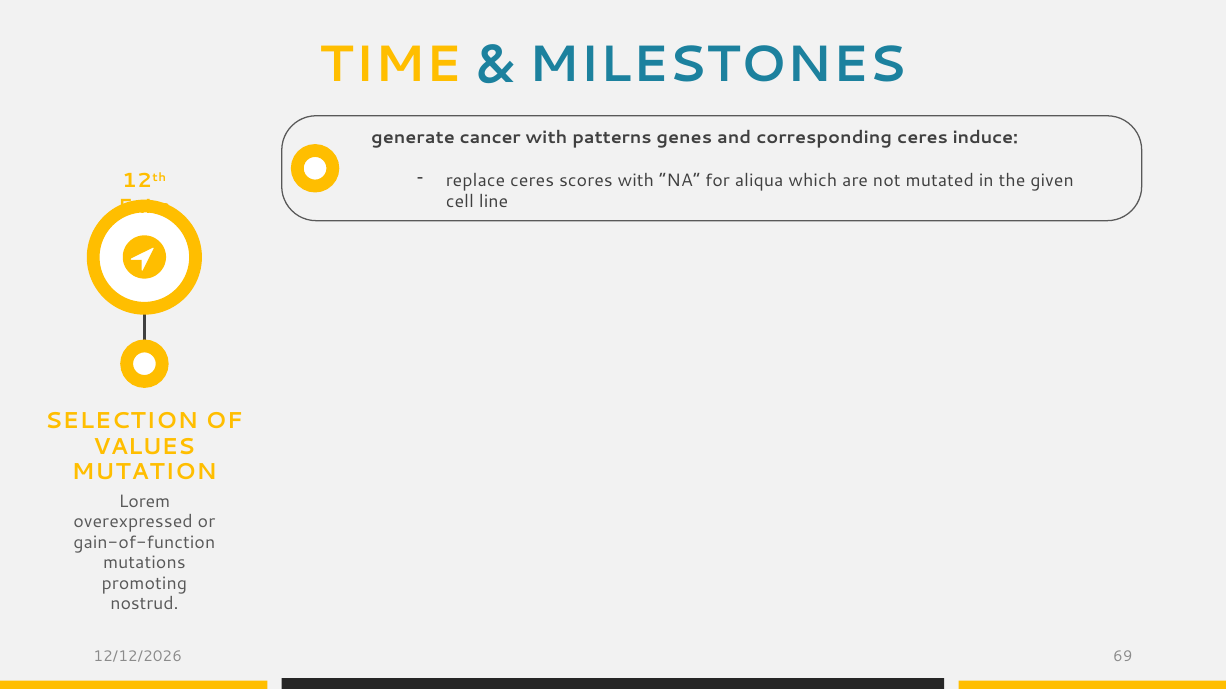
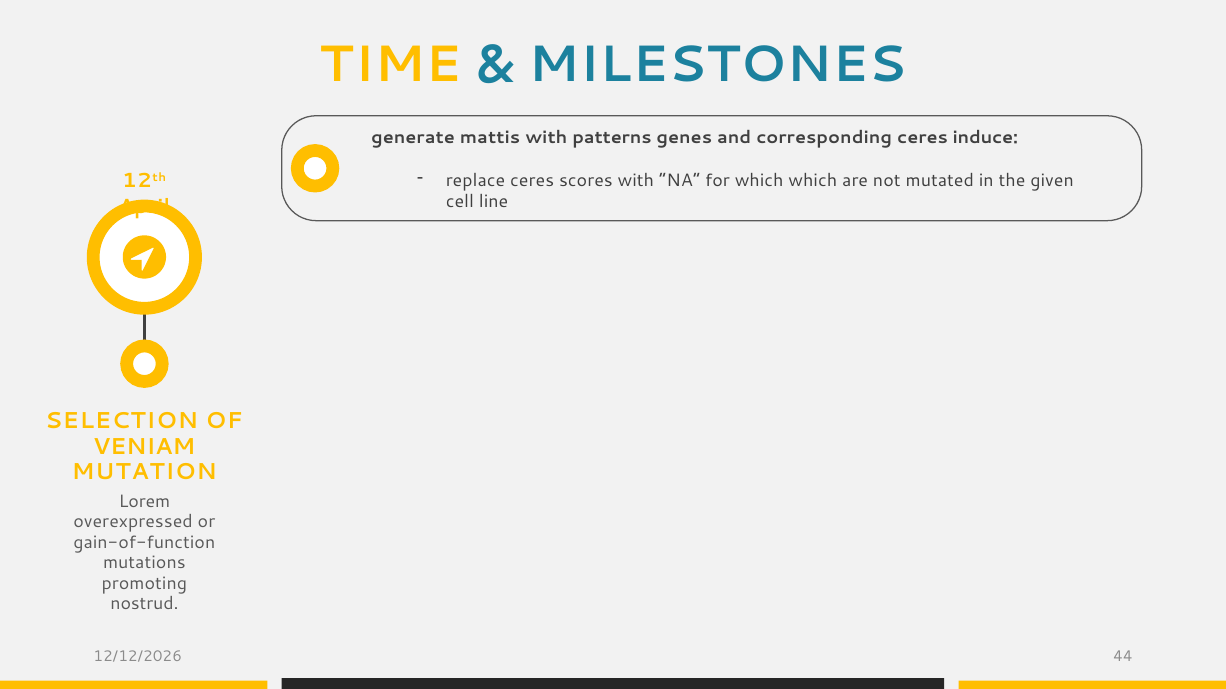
cancer: cancer -> mattis
for aliqua: aliqua -> which
Enim: Enim -> April
VALUES: VALUES -> VENIAM
69: 69 -> 44
